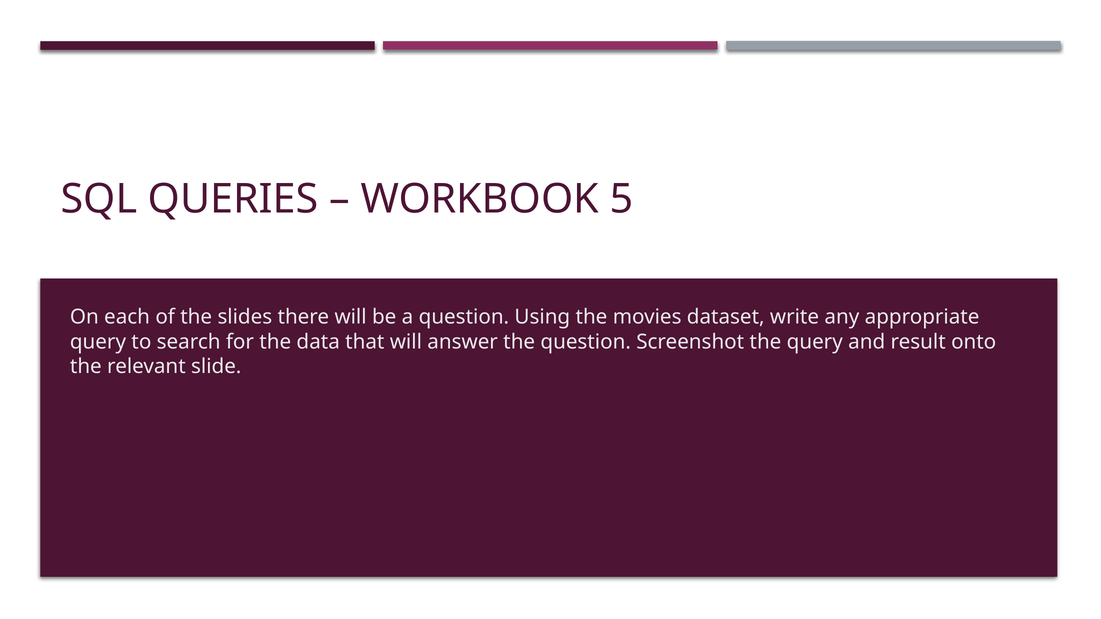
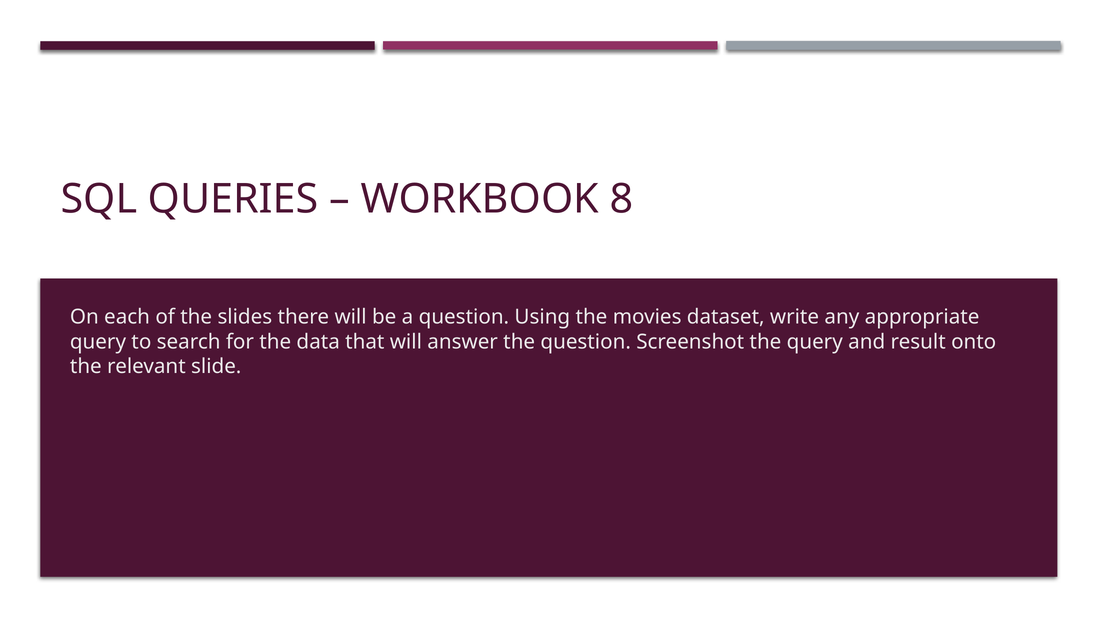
5: 5 -> 8
